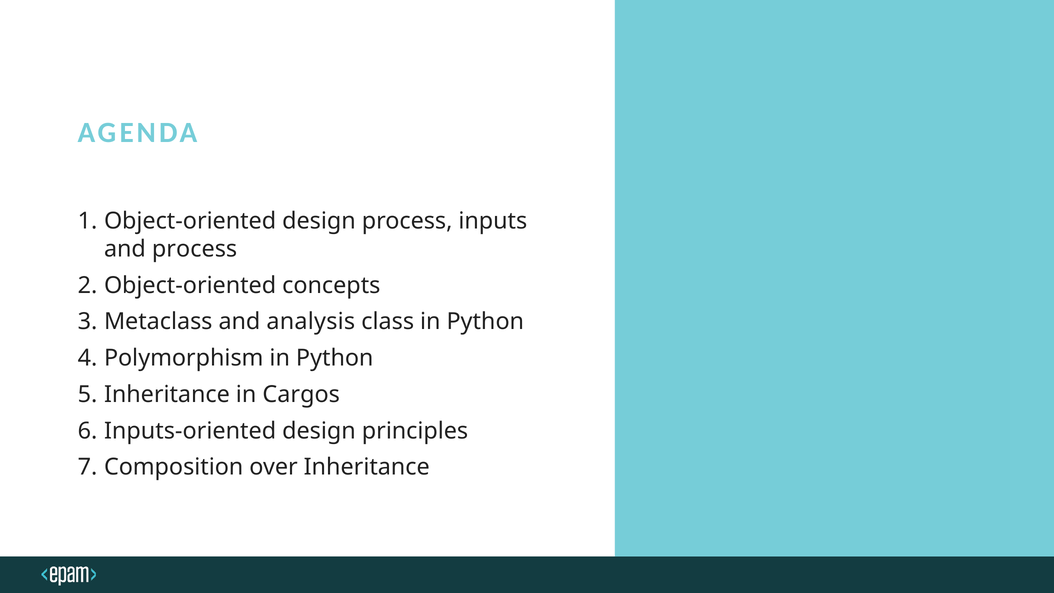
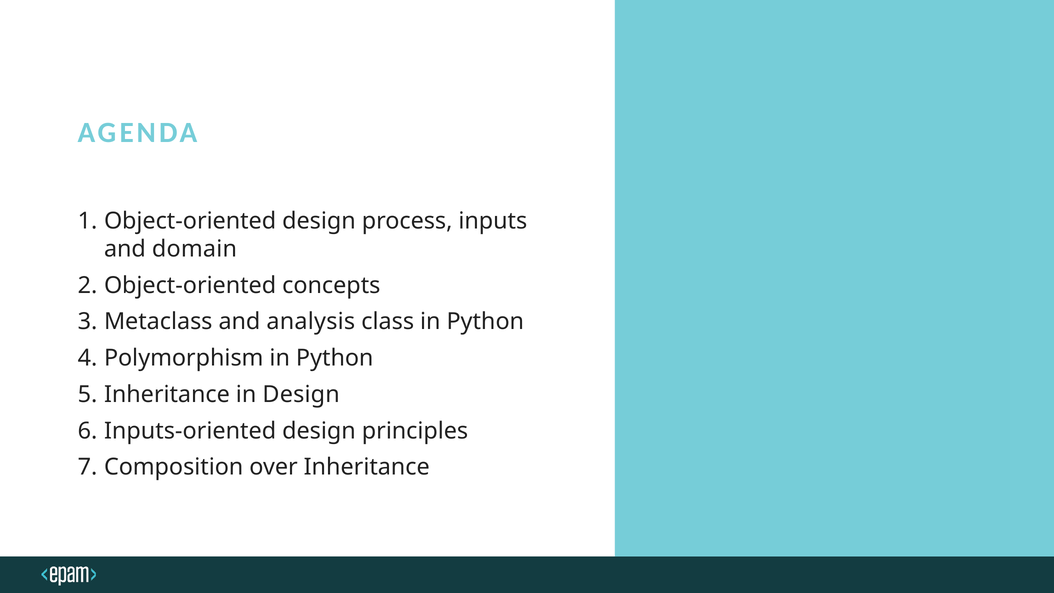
and process: process -> domain
in Cargos: Cargos -> Design
